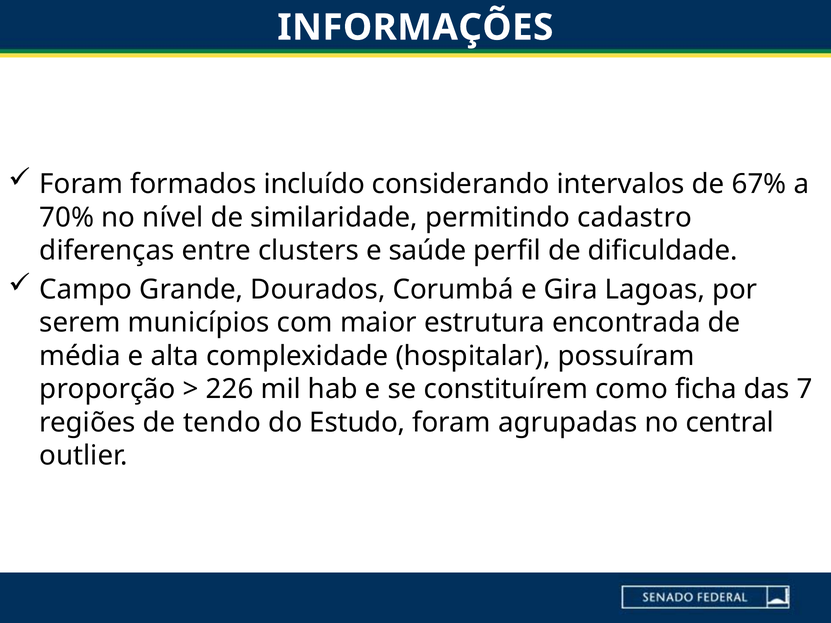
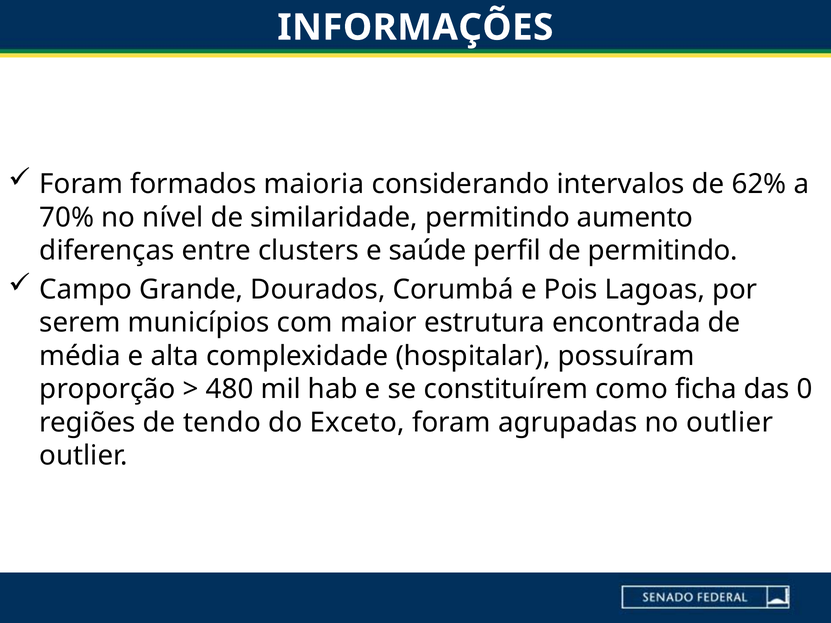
incluído: incluído -> maioria
67%: 67% -> 62%
cadastro: cadastro -> aumento
de dificuldade: dificuldade -> permitindo
Gira: Gira -> Pois
226: 226 -> 480
7: 7 -> 0
Estudo: Estudo -> Exceto
no central: central -> outlier
